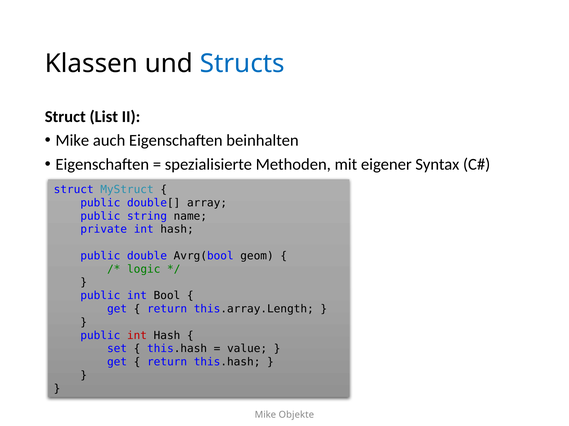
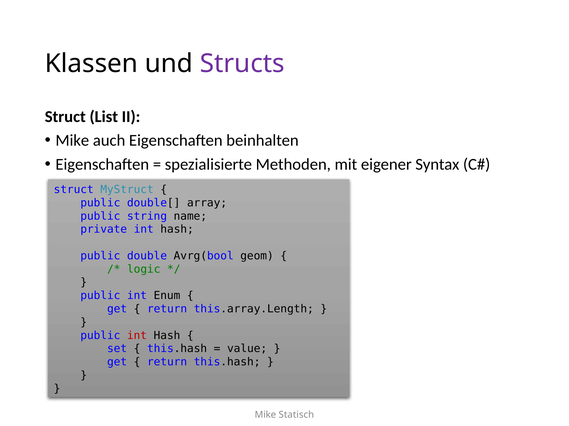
Structs colour: blue -> purple
Bool: Bool -> Enum
Objekte: Objekte -> Statisch
